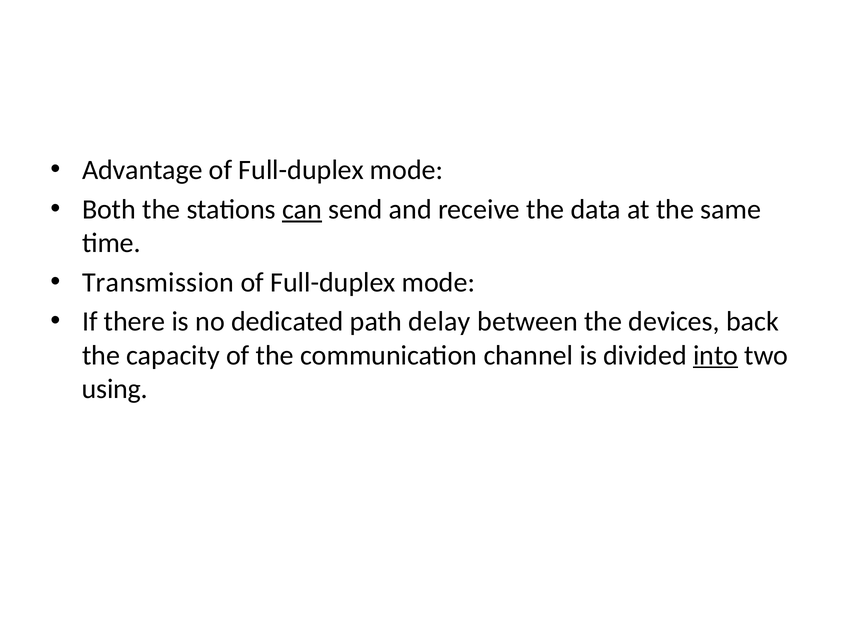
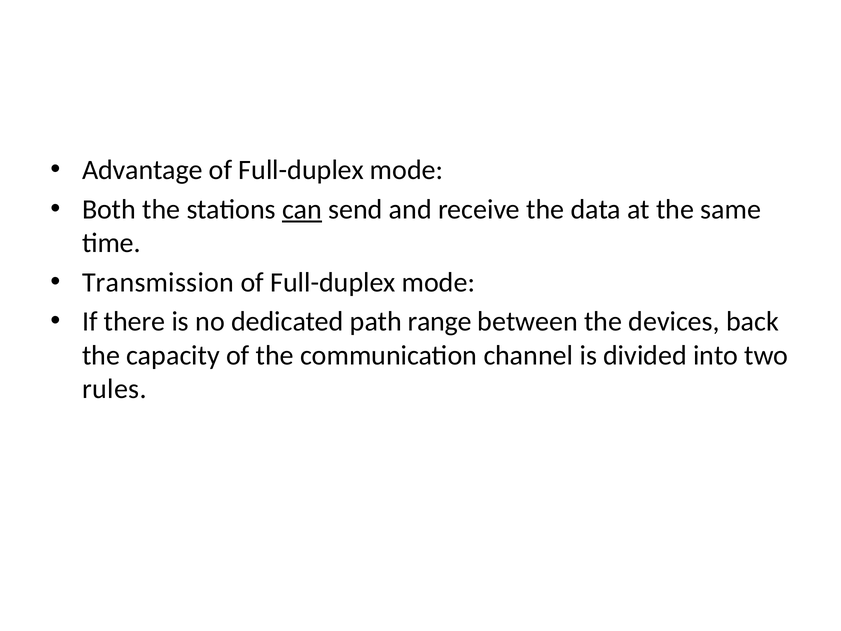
delay: delay -> range
into underline: present -> none
using: using -> rules
